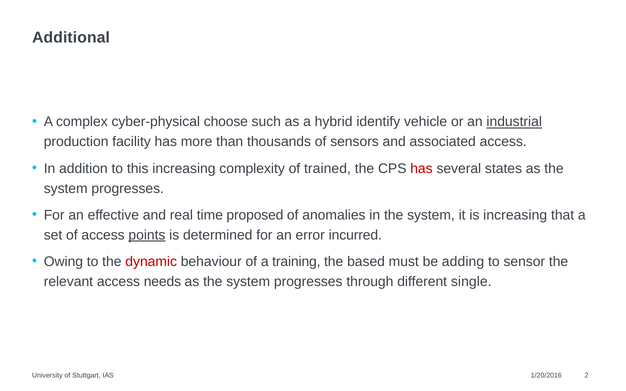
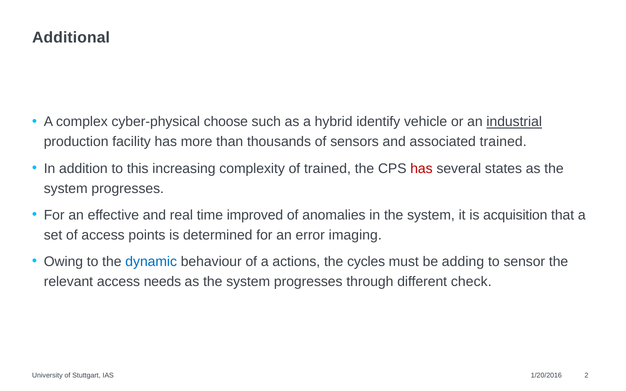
associated access: access -> trained
proposed: proposed -> improved
is increasing: increasing -> acquisition
points underline: present -> none
incurred: incurred -> imaging
dynamic colour: red -> blue
training: training -> actions
based: based -> cycles
single: single -> check
